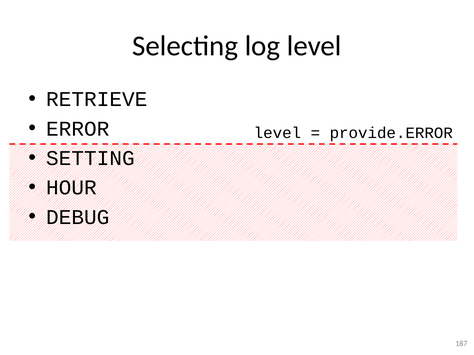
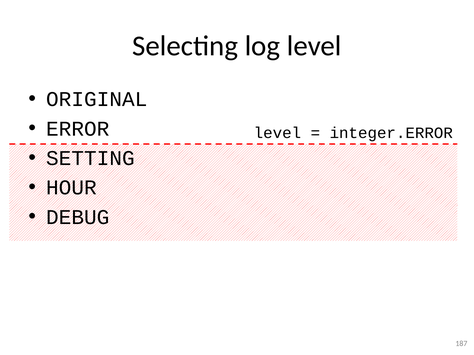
RETRIEVE: RETRIEVE -> ORIGINAL
provide.ERROR: provide.ERROR -> integer.ERROR
